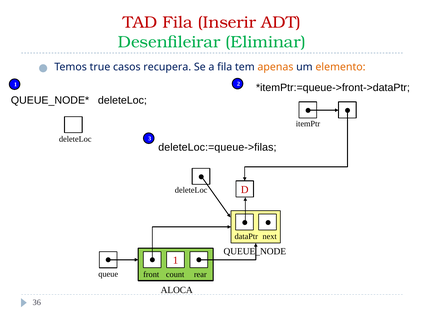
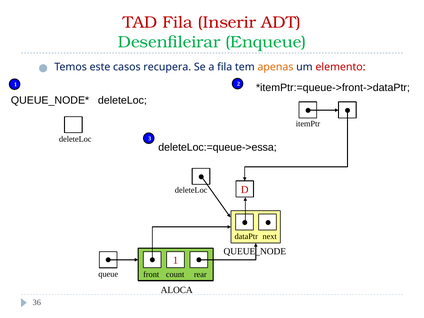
Eliminar: Eliminar -> Enqueue
true: true -> este
elemento colour: orange -> red
deleteLoc:=queue->filas: deleteLoc:=queue->filas -> deleteLoc:=queue->essa
